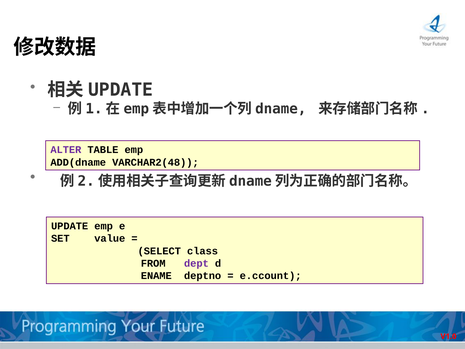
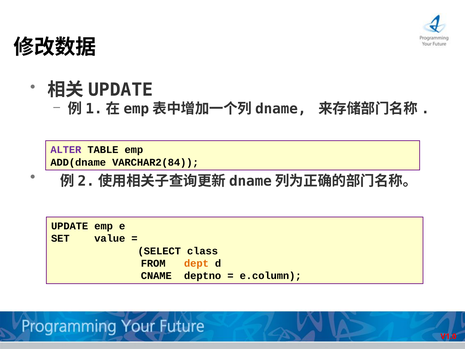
VARCHAR2(48: VARCHAR2(48 -> VARCHAR2(84
dept colour: purple -> orange
ENAME: ENAME -> CNAME
e.ccount: e.ccount -> e.column
